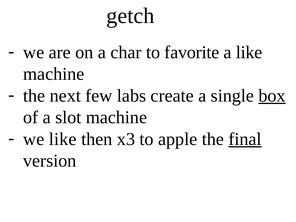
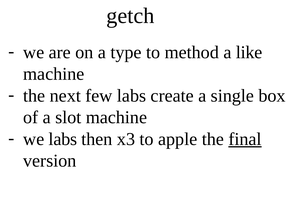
char: char -> type
favorite: favorite -> method
box underline: present -> none
we like: like -> labs
